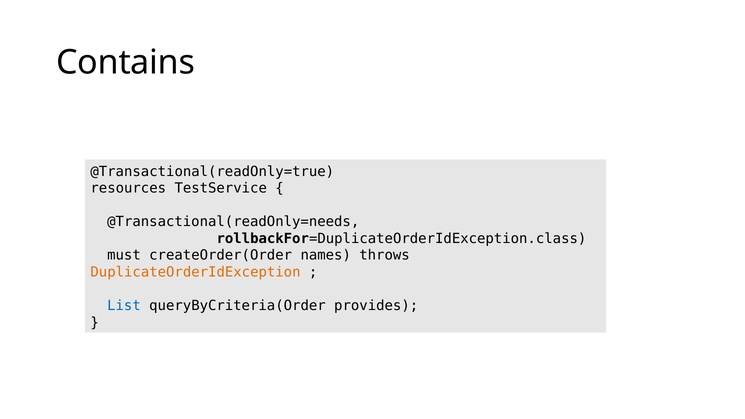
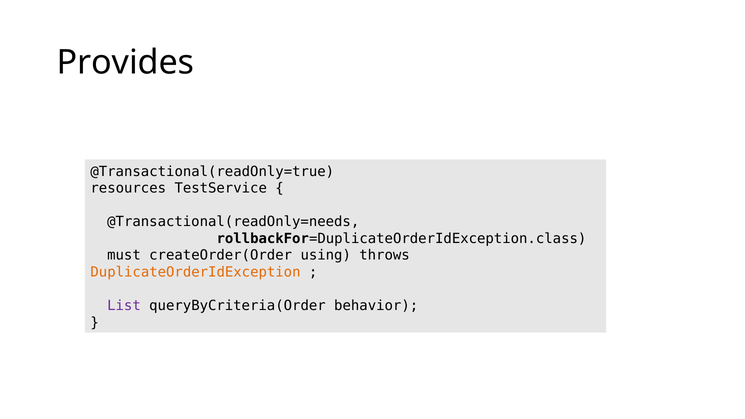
Contains: Contains -> Provides
names: names -> using
List colour: blue -> purple
provides: provides -> behavior
